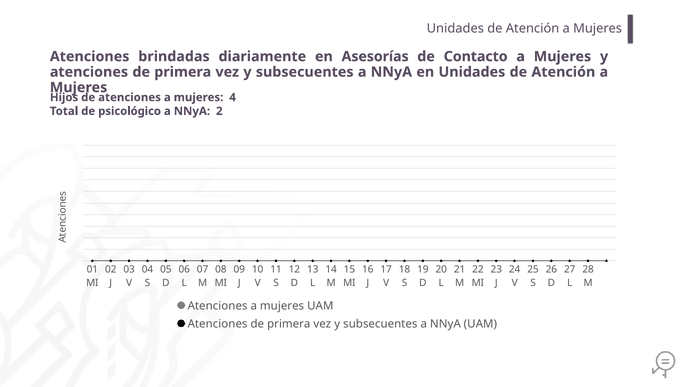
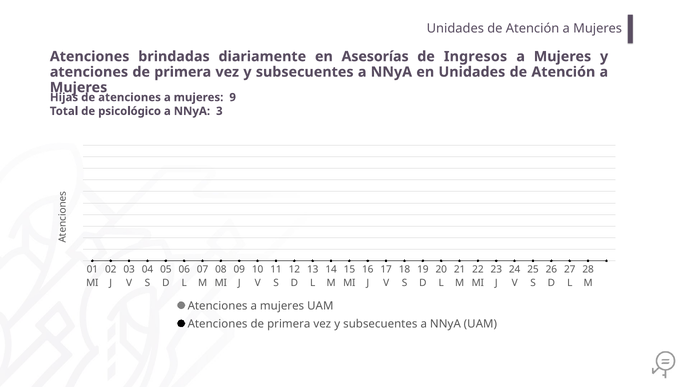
Contacto: Contacto -> Ingresos
Hijos: Hijos -> Hijas
4: 4 -> 9
2: 2 -> 3
